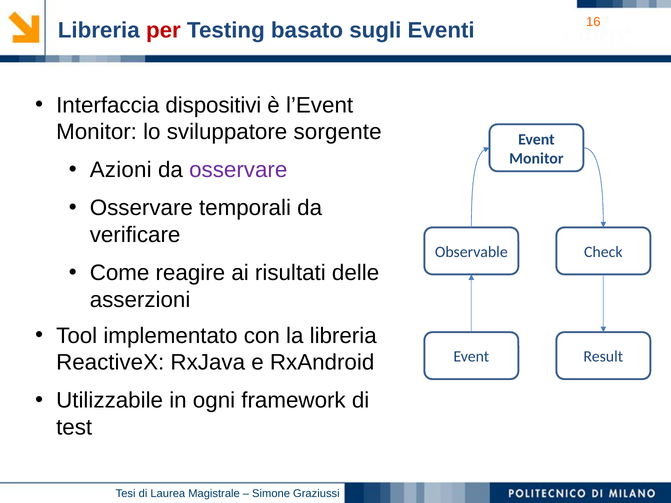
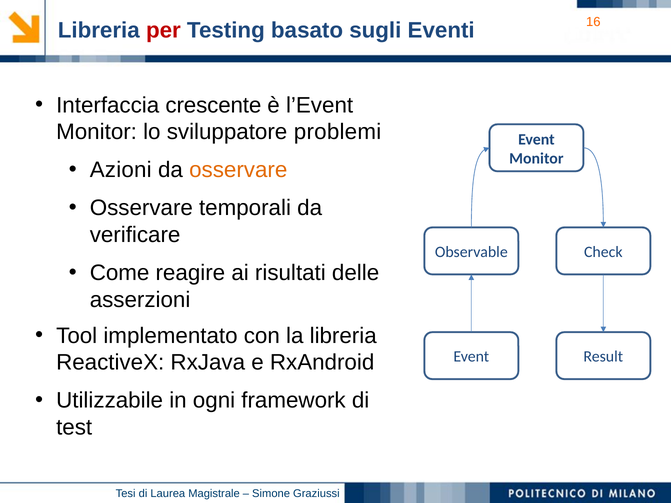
dispositivi: dispositivi -> crescente
sorgente: sorgente -> problemi
osservare at (238, 170) colour: purple -> orange
